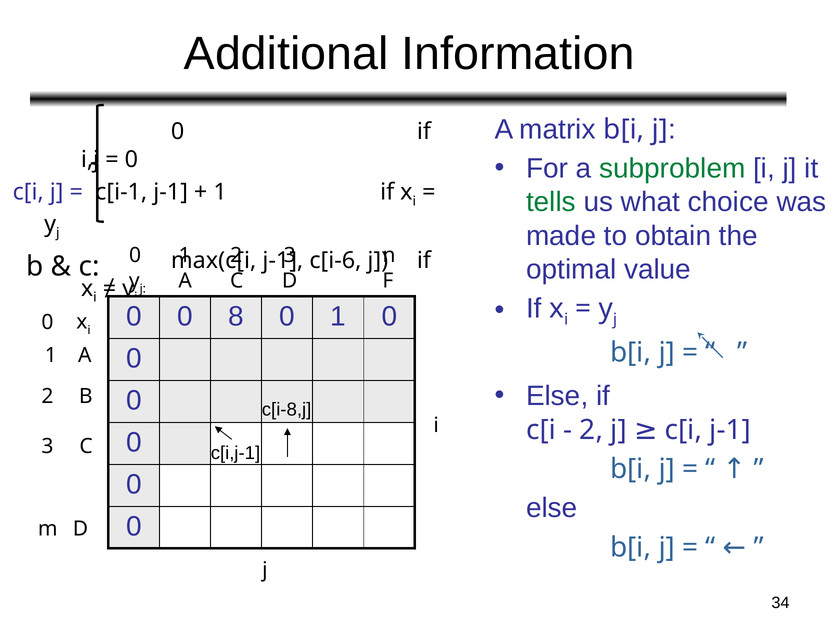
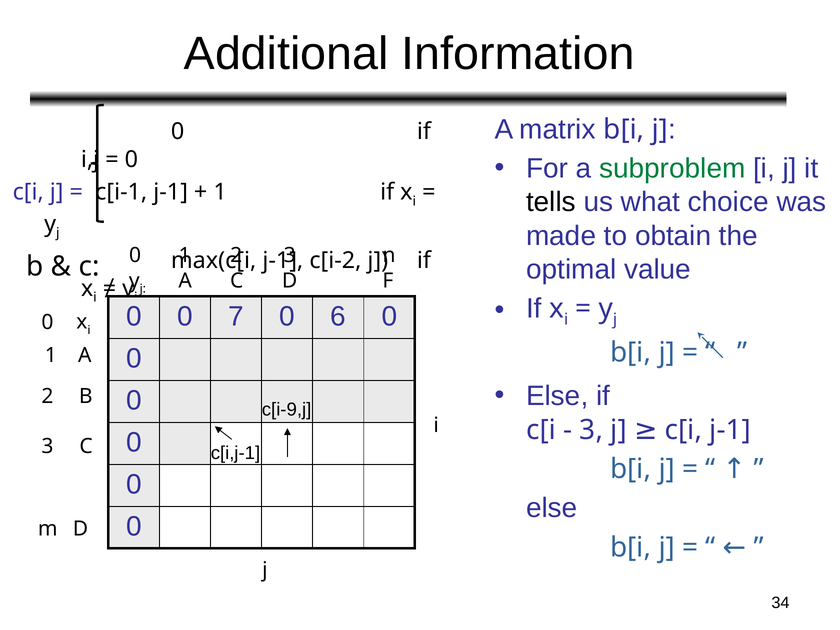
tells colour: green -> black
c[i-6: c[i-6 -> c[i-2
8: 8 -> 7
1 at (338, 317): 1 -> 6
c[i-8,j: c[i-8,j -> c[i-9,j
2 at (591, 430): 2 -> 3
